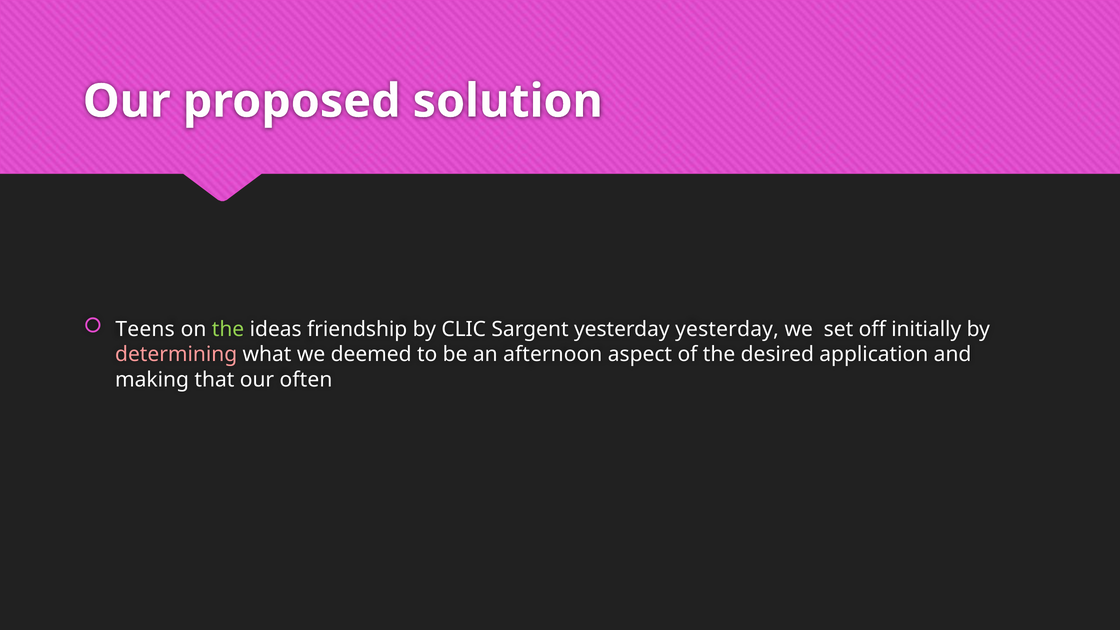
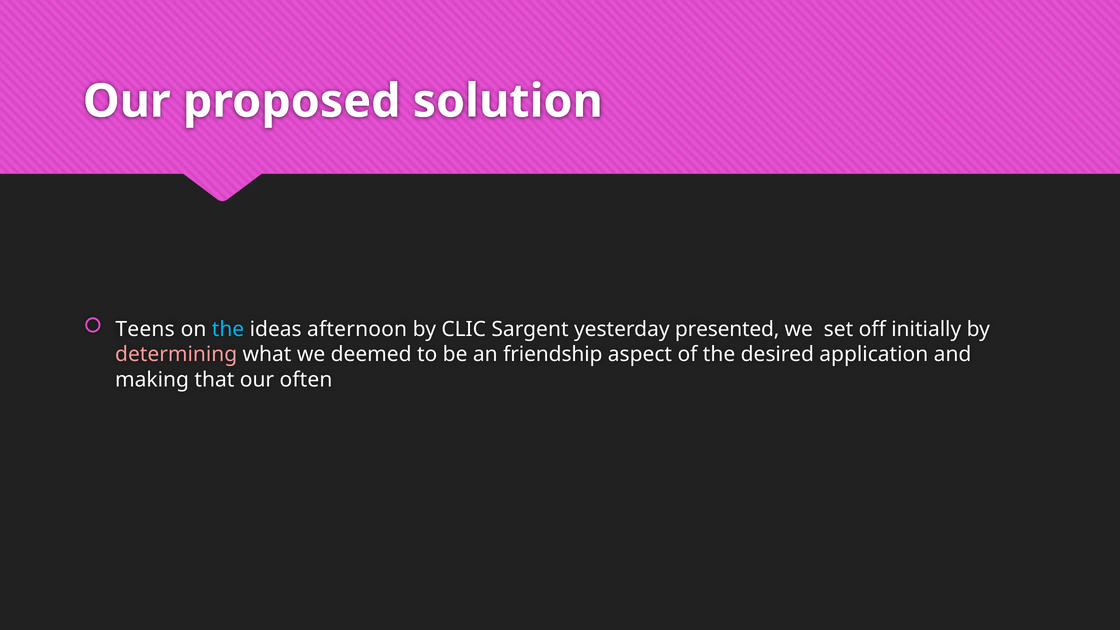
the at (228, 329) colour: light green -> light blue
friendship: friendship -> afternoon
yesterday yesterday: yesterday -> presented
afternoon: afternoon -> friendship
